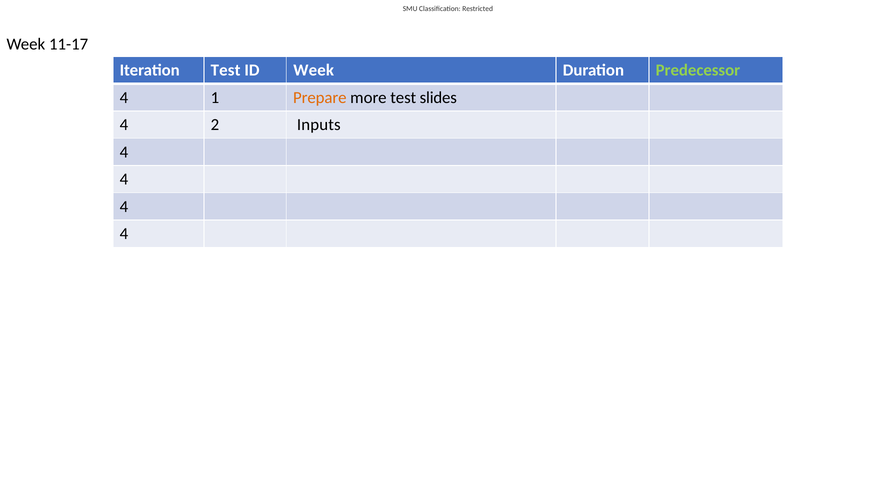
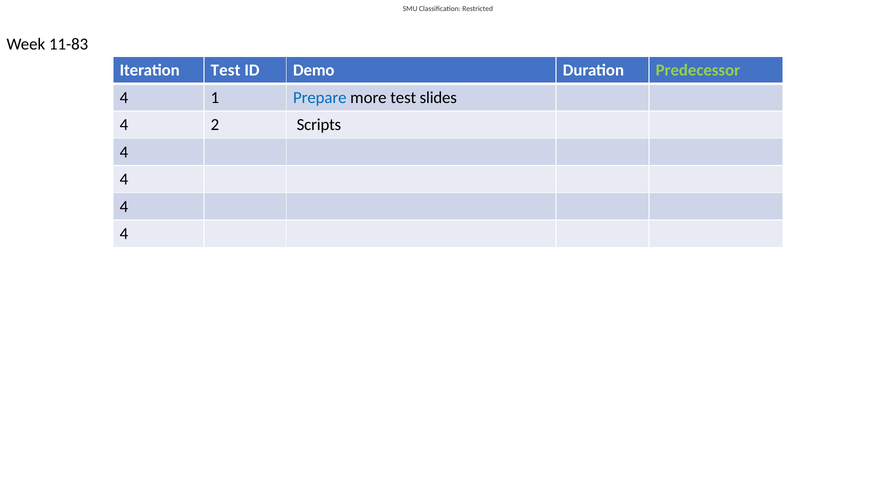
11-17: 11-17 -> 11-83
ID Week: Week -> Demo
Prepare colour: orange -> blue
Inputs: Inputs -> Scripts
